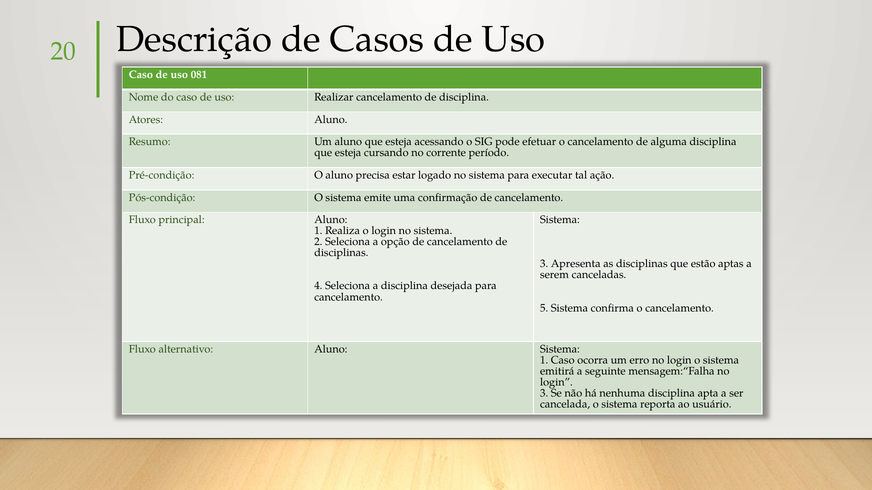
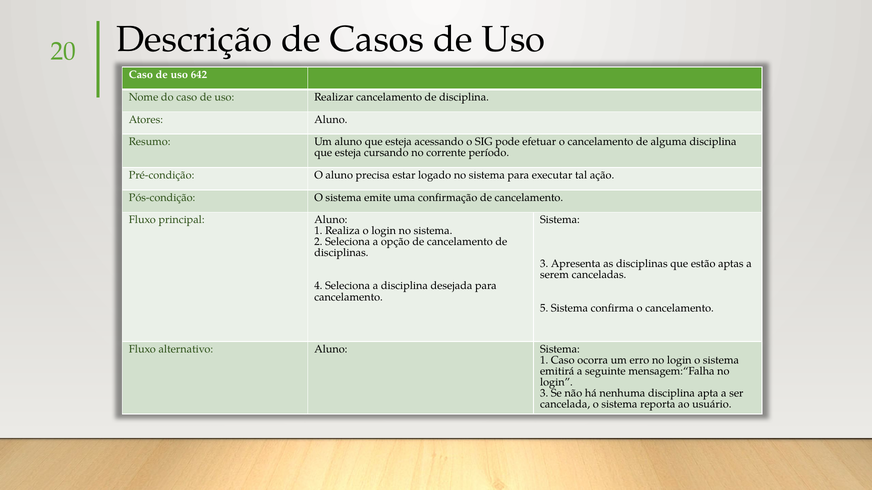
081: 081 -> 642
